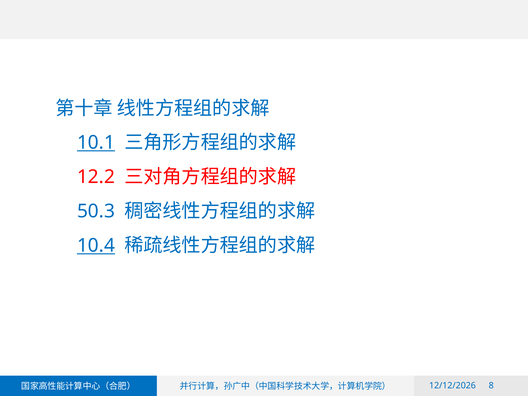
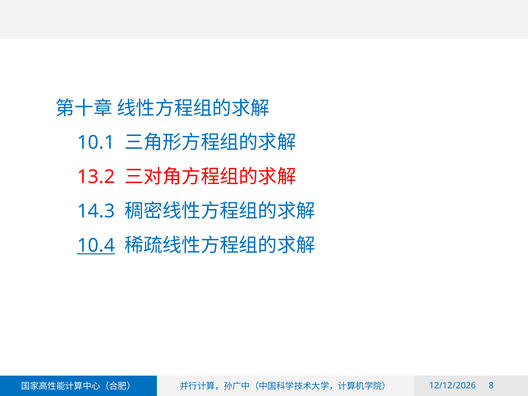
10.1 underline: present -> none
12.2: 12.2 -> 13.2
50.3: 50.3 -> 14.3
